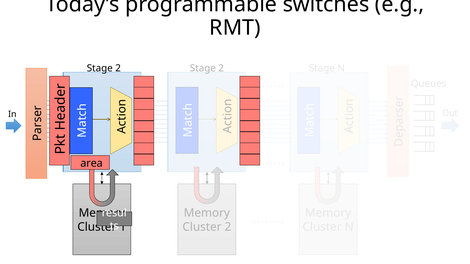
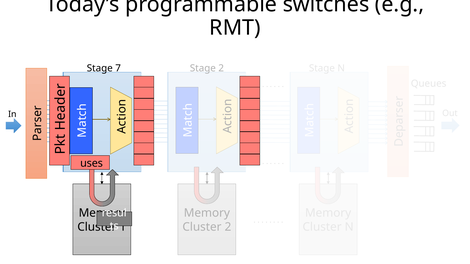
2 at (118, 68): 2 -> 7
area: area -> uses
